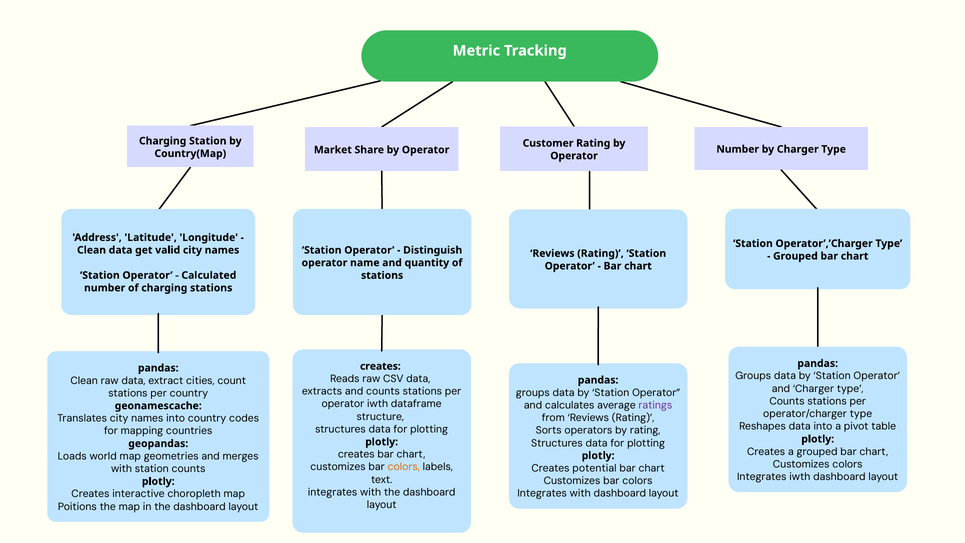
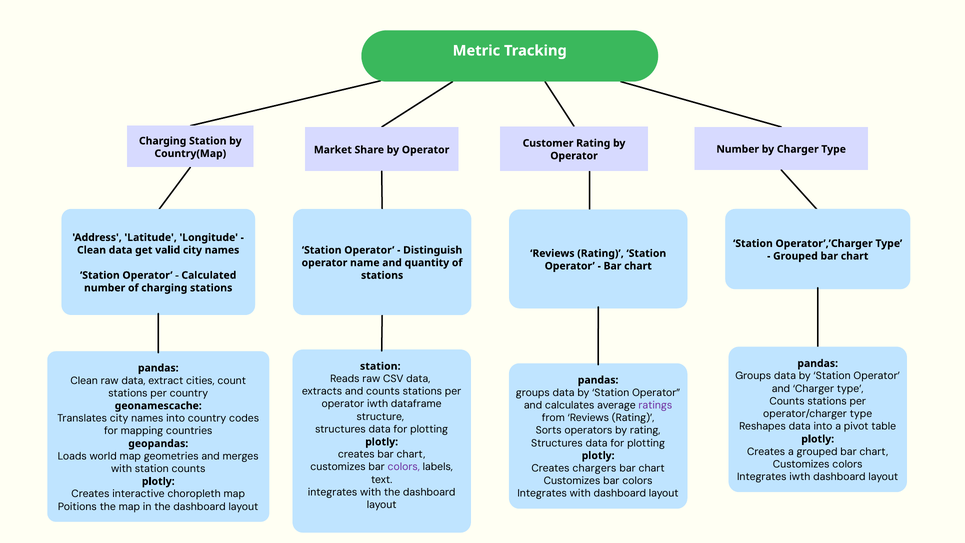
creates at (380, 366): creates -> station
colors at (404, 467) colour: orange -> purple
potential: potential -> chargers
